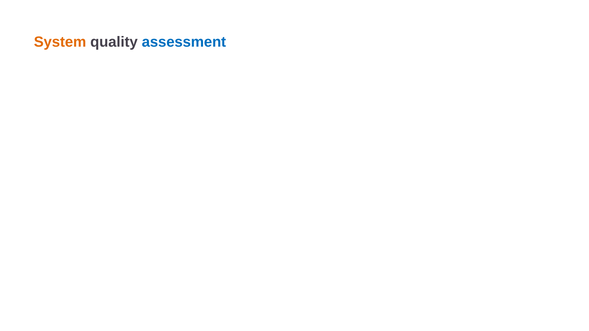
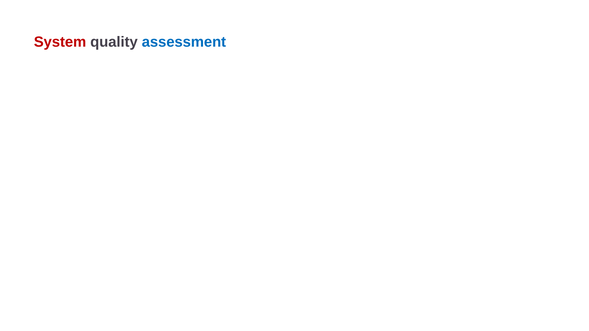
System at (60, 42) colour: orange -> red
